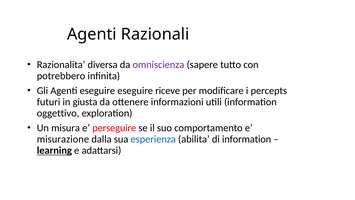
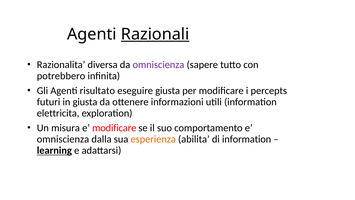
Razionali underline: none -> present
Agenti eseguire: eseguire -> risultato
eseguire riceve: riceve -> giusta
oggettivo: oggettivo -> elettricita
e perseguire: perseguire -> modificare
misurazione at (63, 139): misurazione -> omniscienza
esperienza colour: blue -> orange
